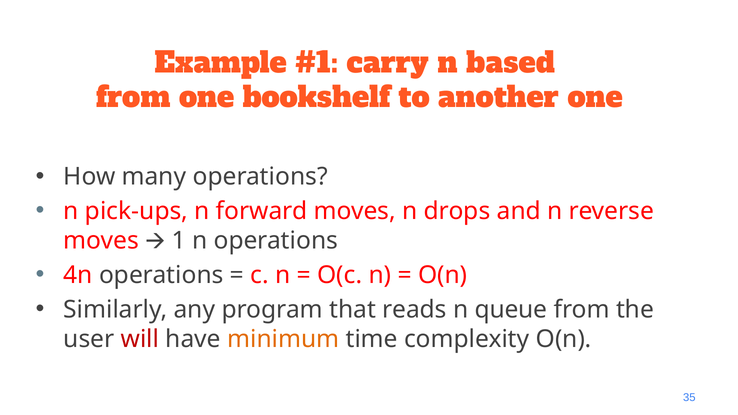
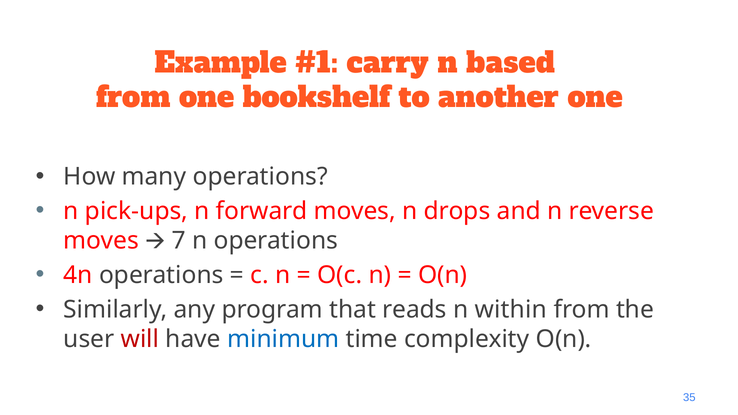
1: 1 -> 7
queue: queue -> within
minimum colour: orange -> blue
